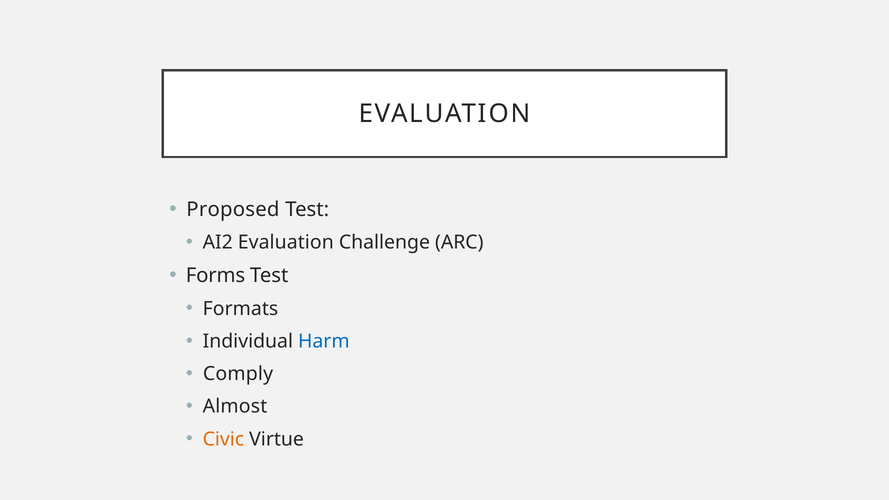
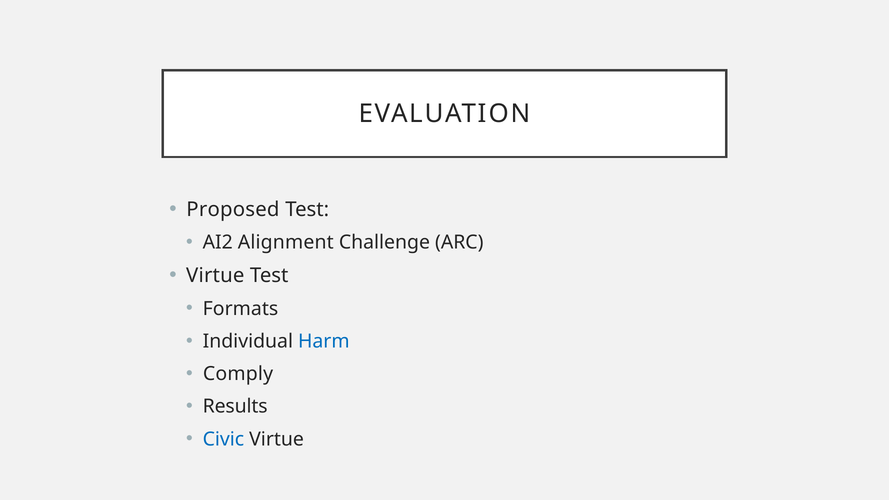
AI2 Evaluation: Evaluation -> Alignment
Forms at (215, 276): Forms -> Virtue
Almost: Almost -> Results
Civic colour: orange -> blue
